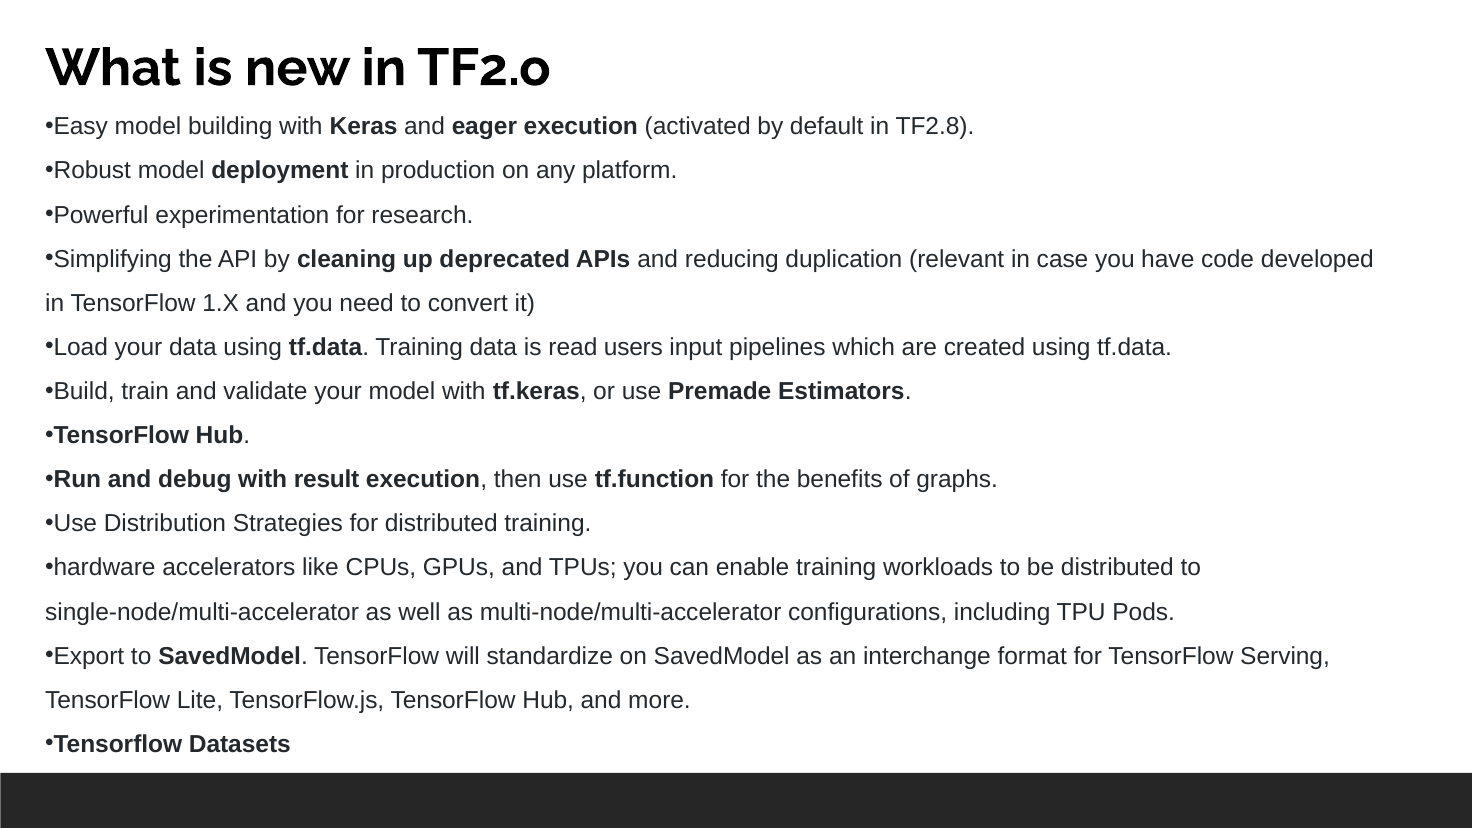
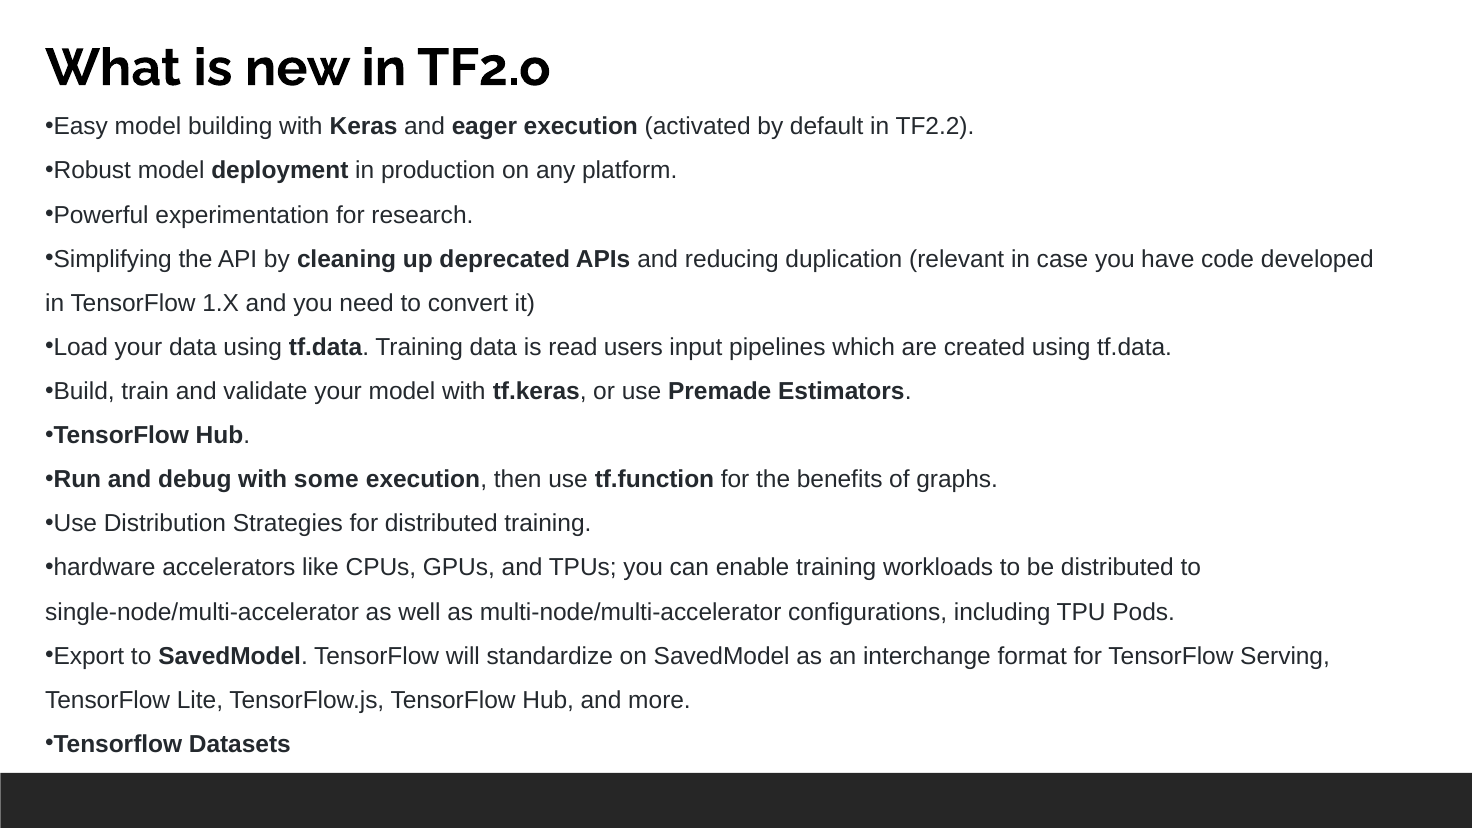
TF2.8: TF2.8 -> TF2.2
result: result -> some
